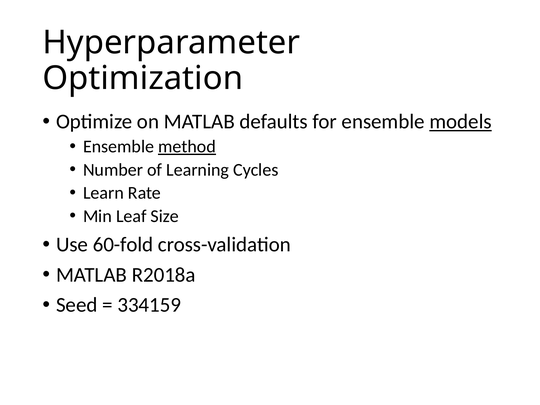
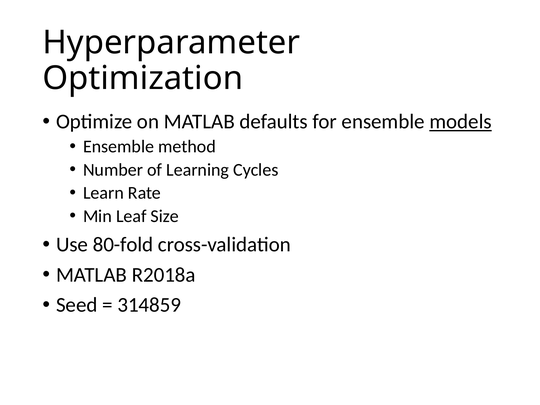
method underline: present -> none
60-fold: 60-fold -> 80-fold
334159: 334159 -> 314859
